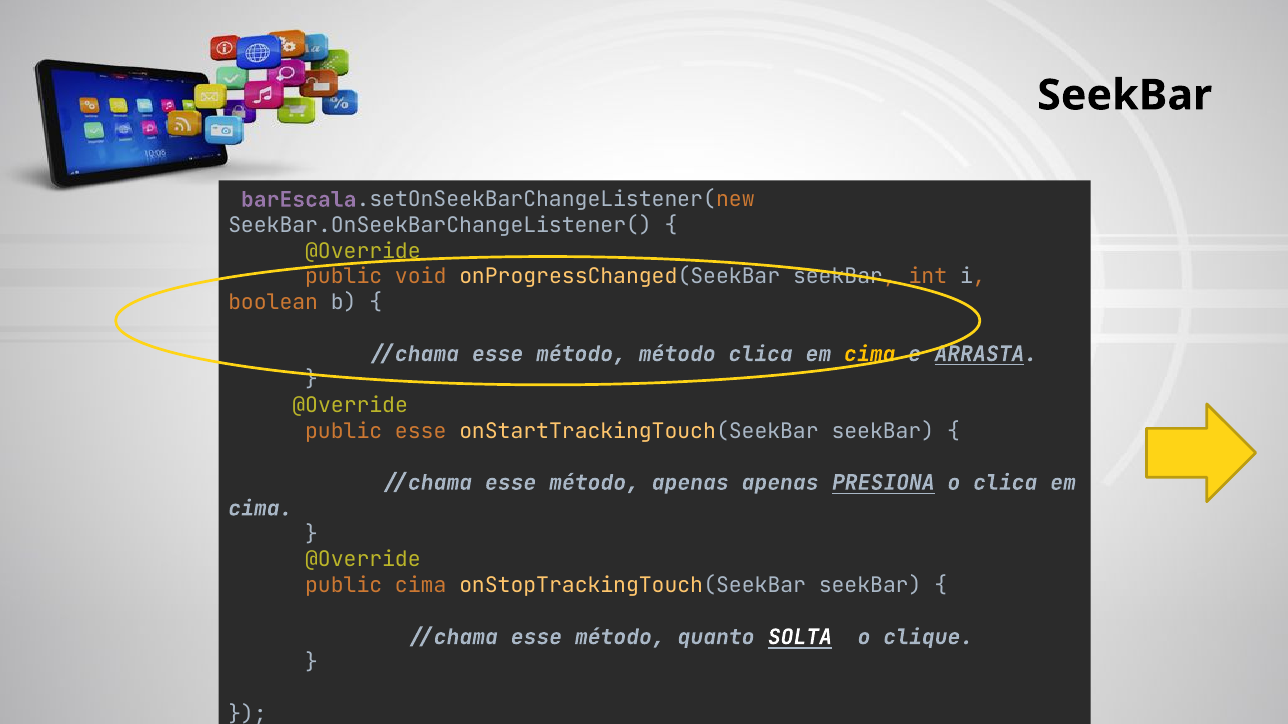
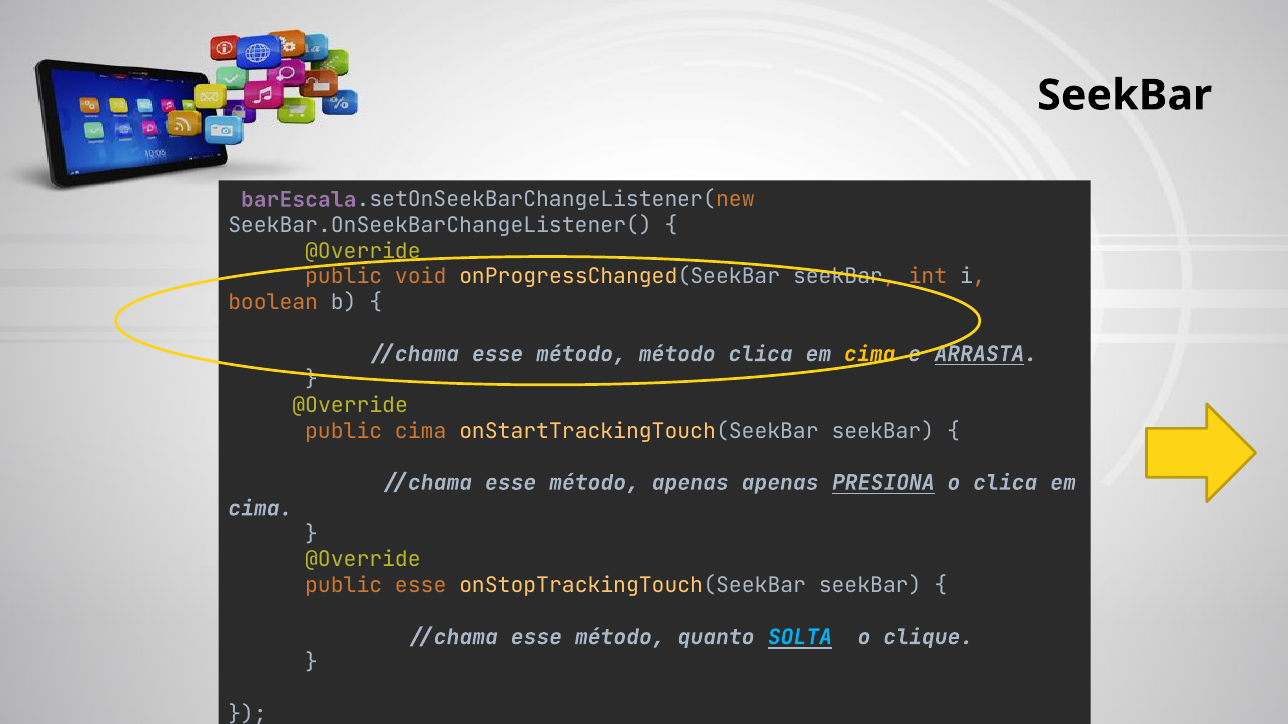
public esse: esse -> cima
public cima: cima -> esse
SOLTA colour: white -> light blue
